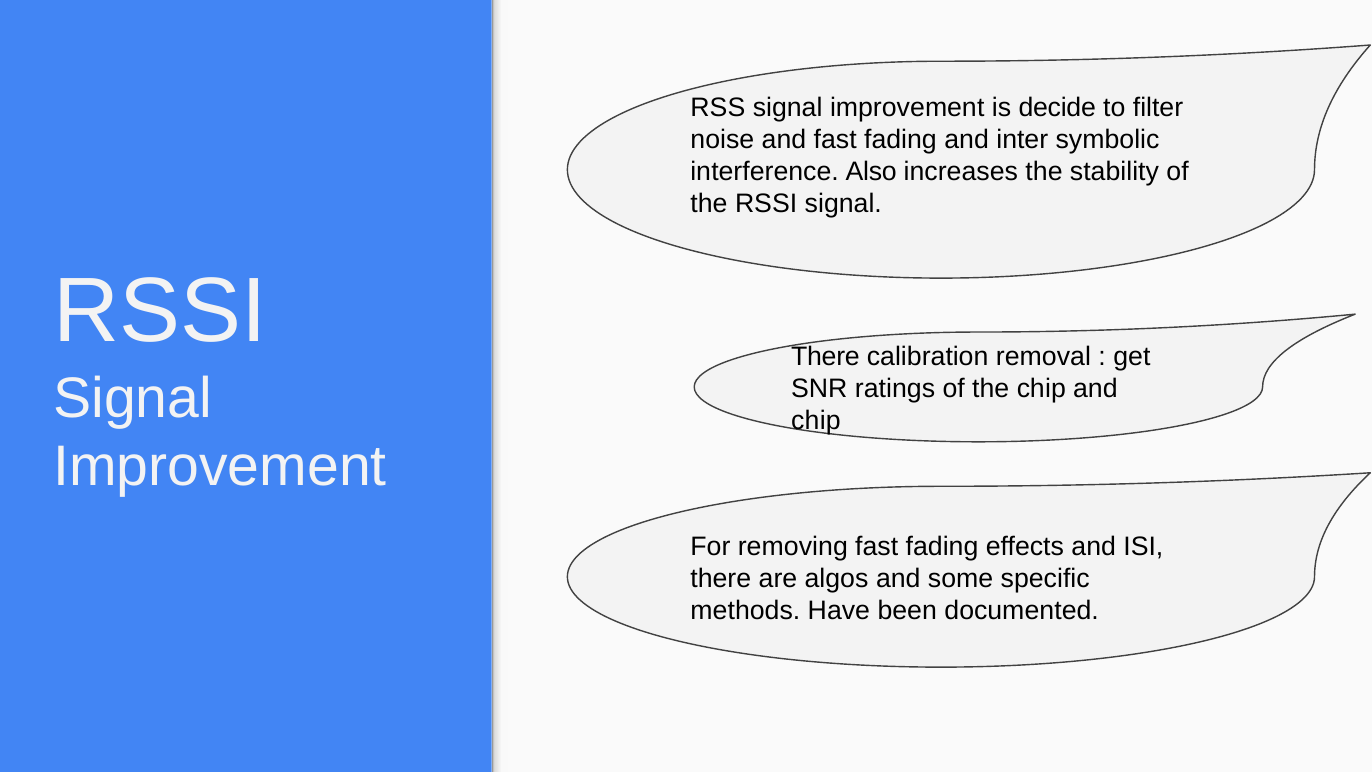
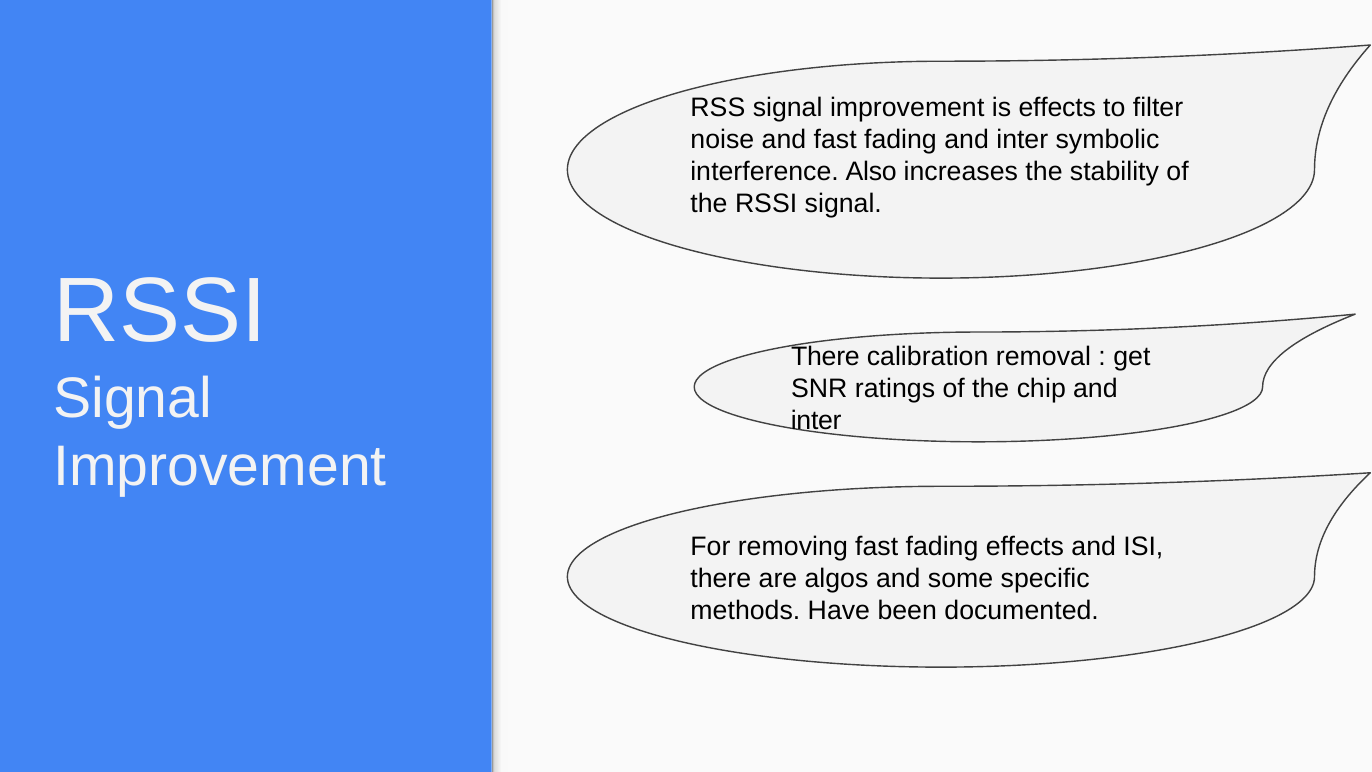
is decide: decide -> effects
chip at (816, 421): chip -> inter
